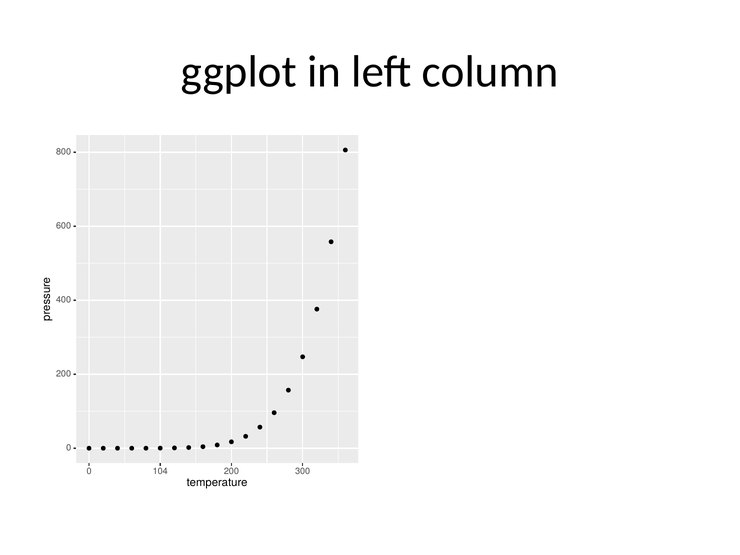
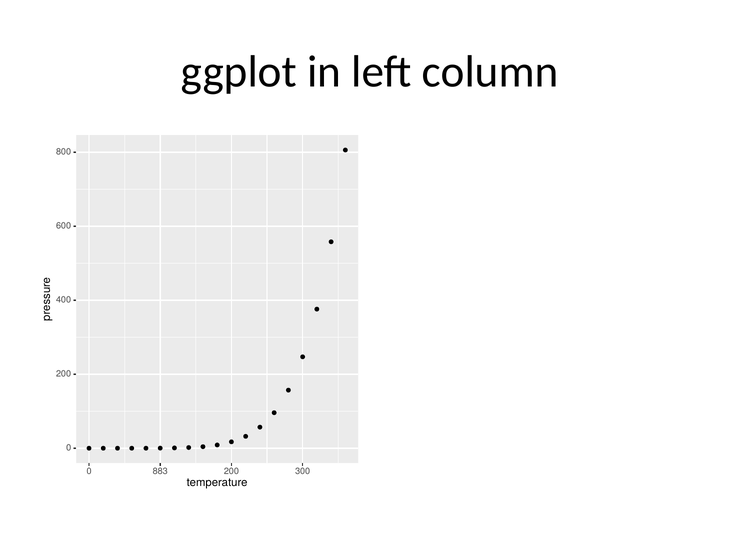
104: 104 -> 883
